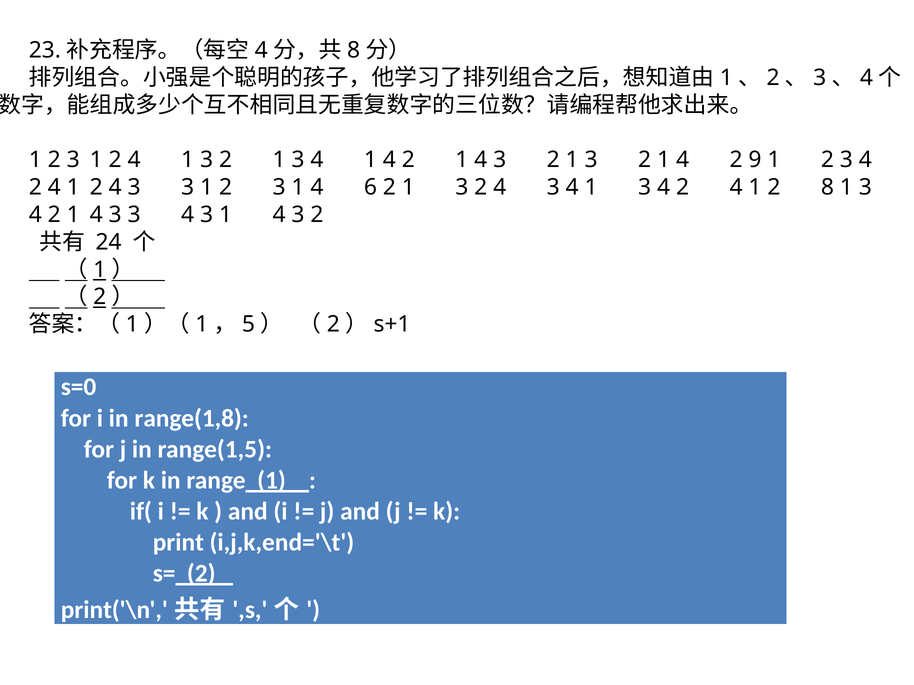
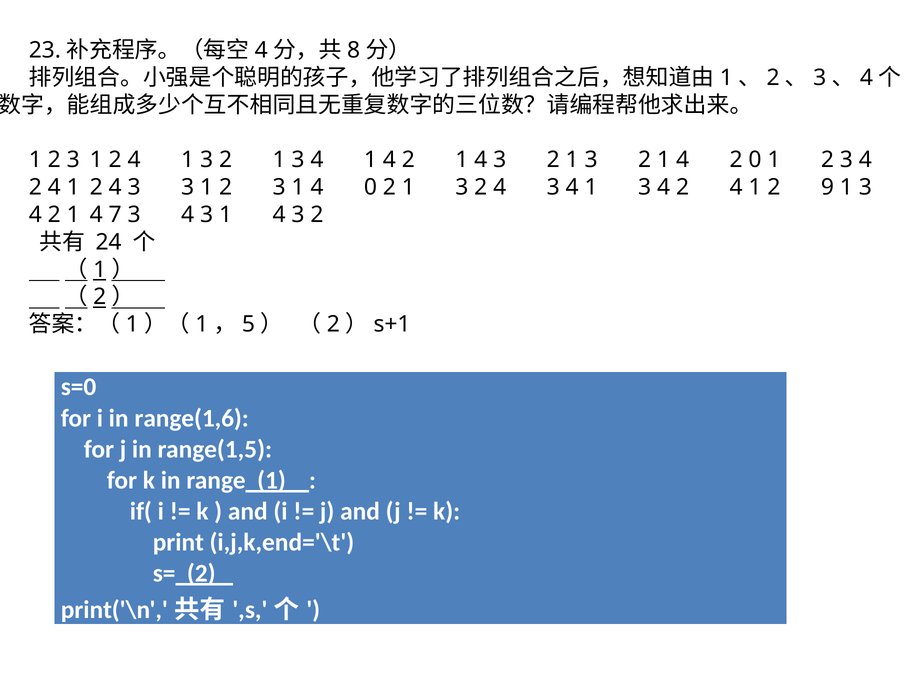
2 9: 9 -> 0
4 6: 6 -> 0
8: 8 -> 9
3 at (115, 215): 3 -> 7
range(1,8: range(1,8 -> range(1,6
